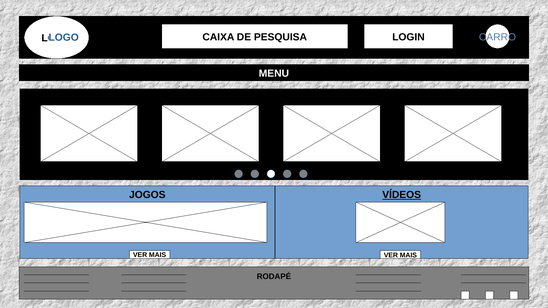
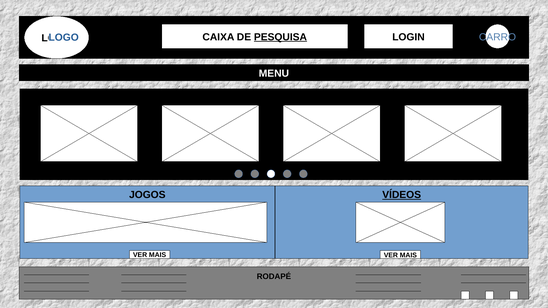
PESQUISA underline: none -> present
